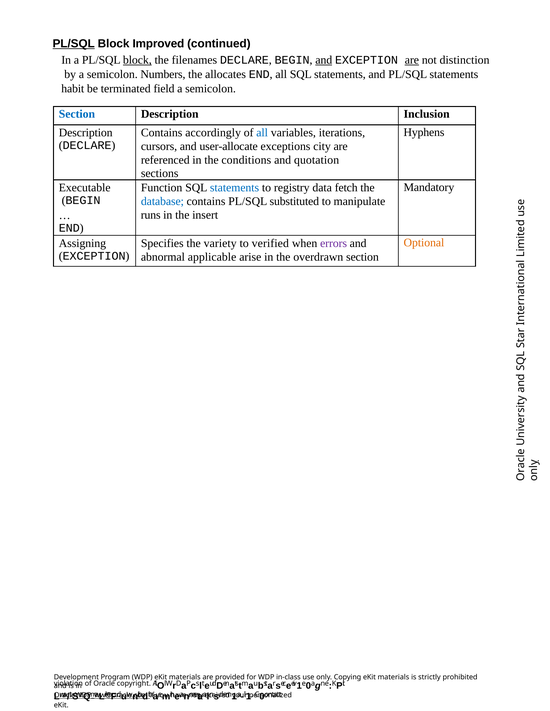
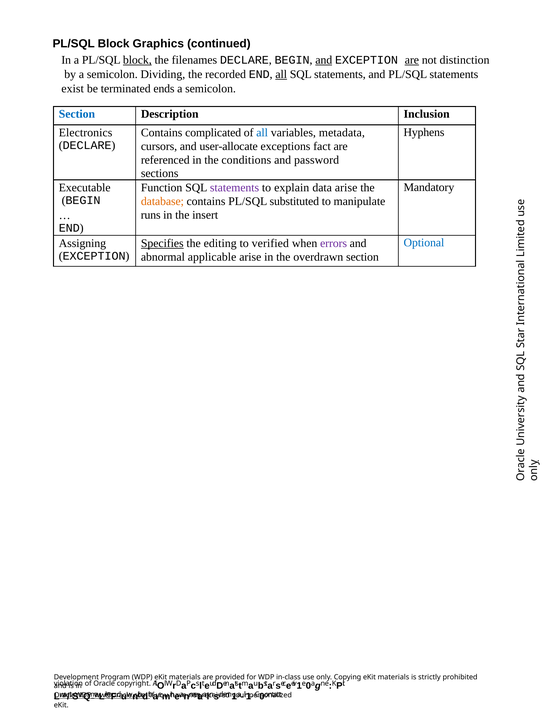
PL/SQL at (74, 44) underline: present -> none
Improved: Improved -> Graphics
Numbers: Numbers -> Dividing
allocates: allocates -> recorded
all at (281, 74) underline: none -> present
habit: habit -> exist
field: field -> ends
Description at (86, 133): Description -> Electronics
accordingly: accordingly -> complicated
iterations: iterations -> metadata
city: city -> fact
quotation: quotation -> password
statements at (235, 188) colour: blue -> purple
registry: registry -> explain
data fetch: fetch -> arise
database colour: blue -> orange
Optional colour: orange -> blue
Specifies underline: none -> present
variety: variety -> editing
